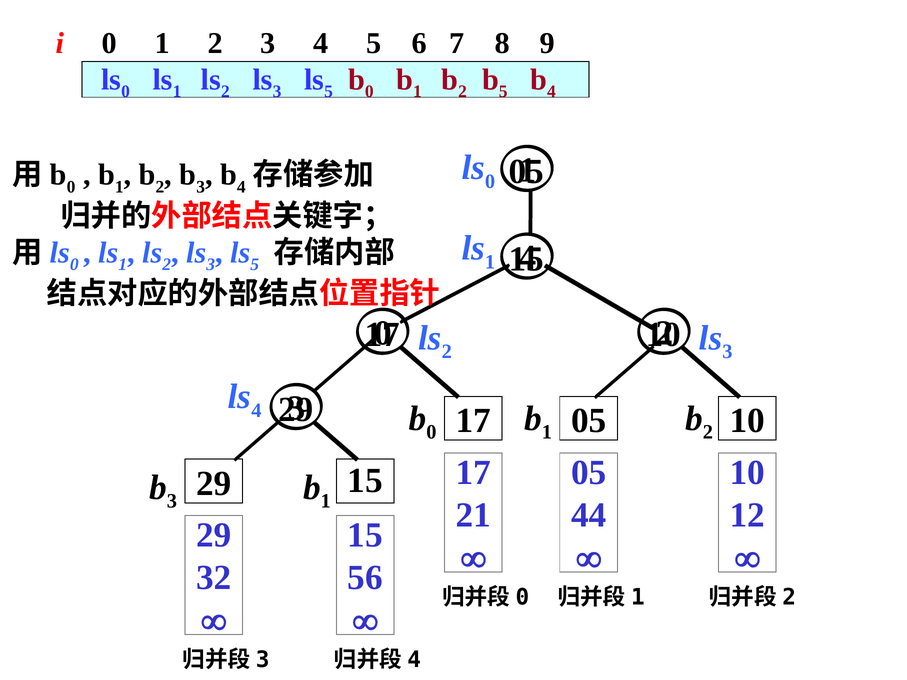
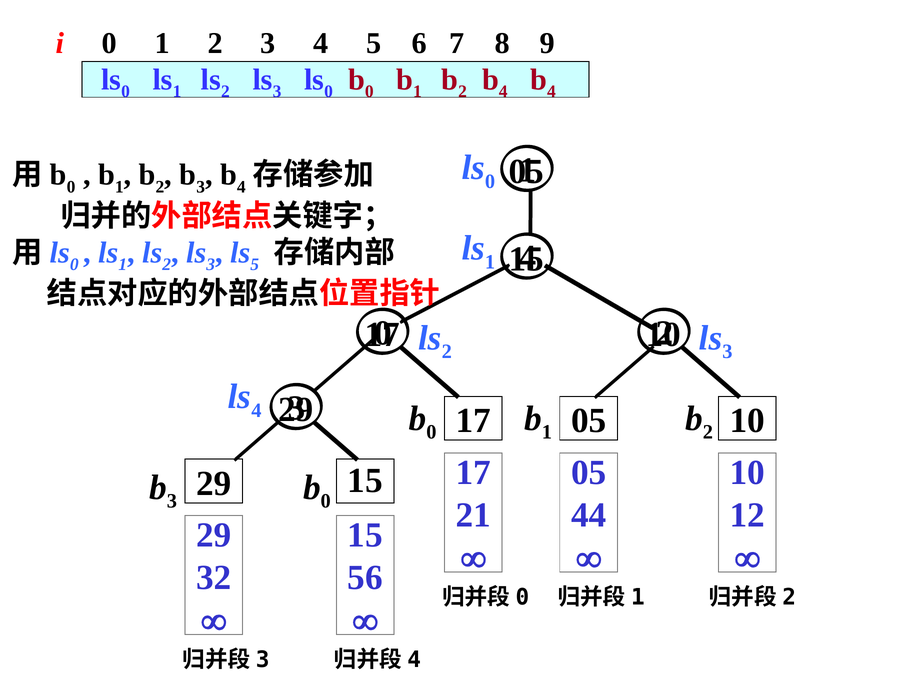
5 at (329, 91): 5 -> 0
5 at (503, 91): 5 -> 4
1 at (326, 501): 1 -> 0
